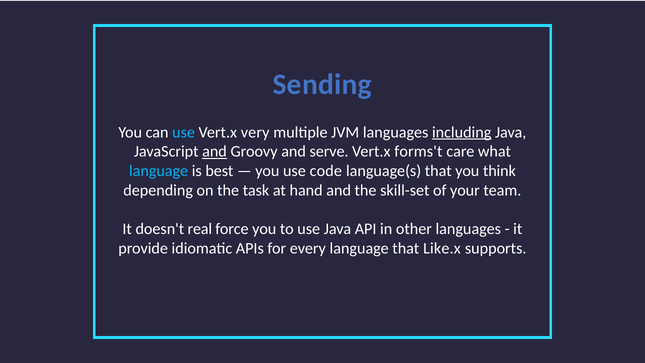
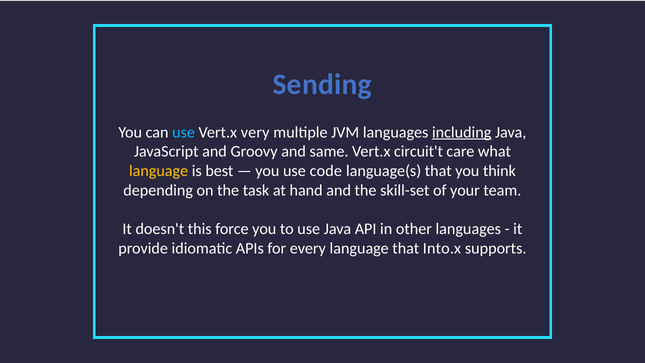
and at (215, 151) underline: present -> none
serve: serve -> same
forms't: forms't -> circuit't
language at (159, 171) colour: light blue -> yellow
real: real -> this
Like.x: Like.x -> Into.x
